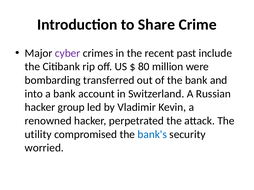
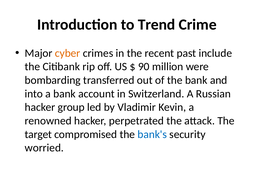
Share: Share -> Trend
cyber colour: purple -> orange
80: 80 -> 90
utility: utility -> target
